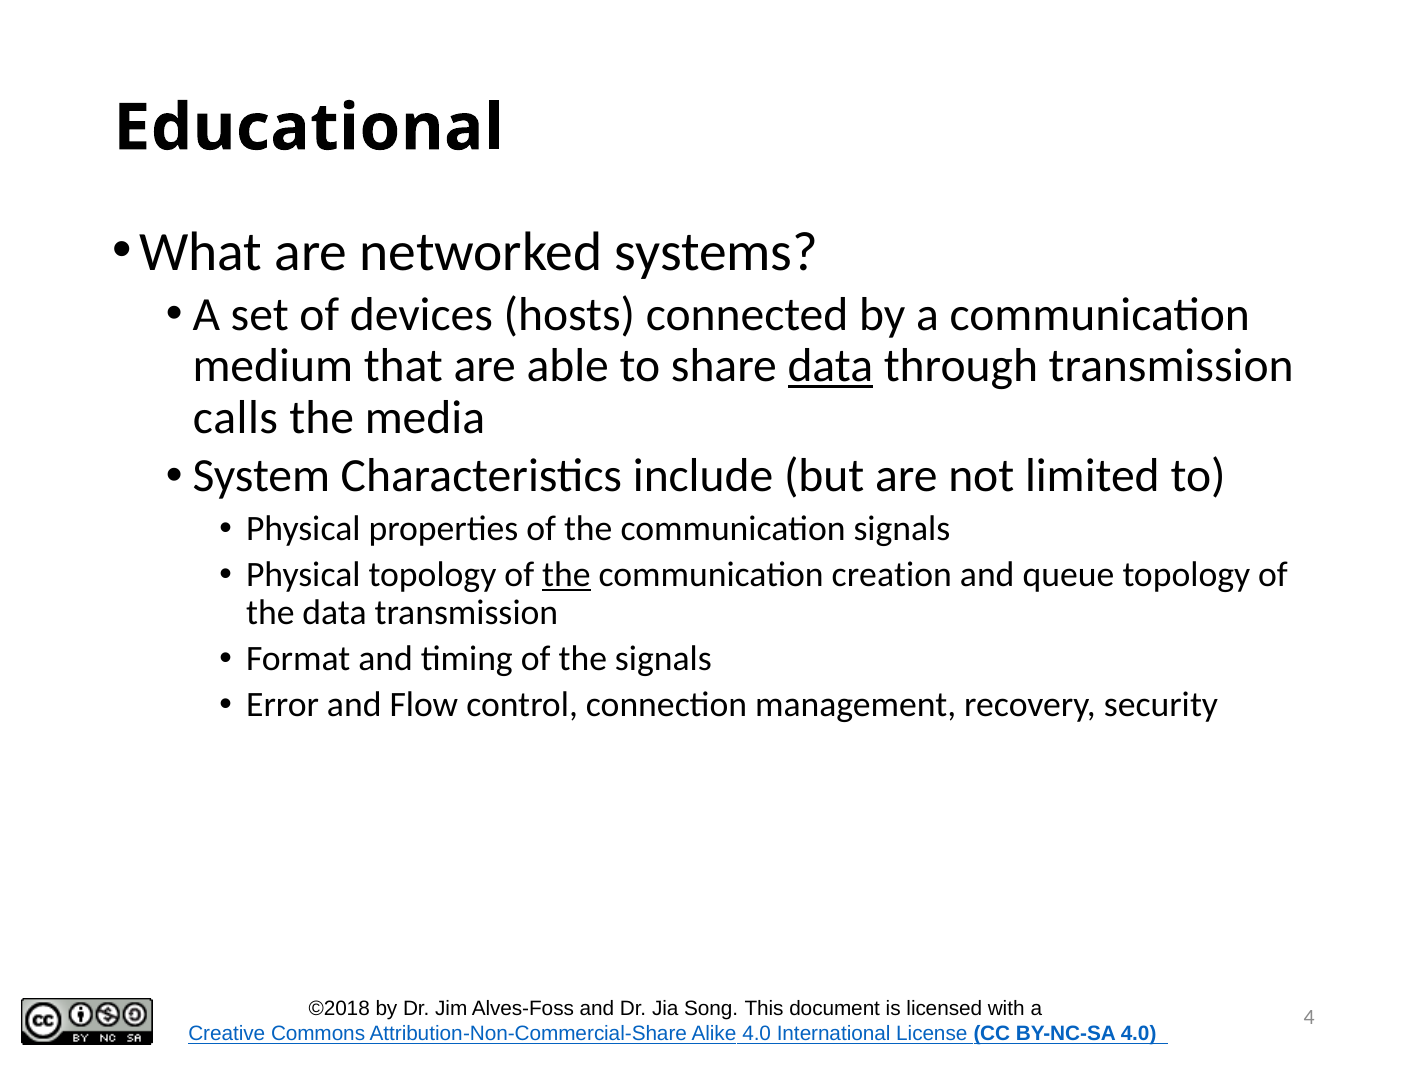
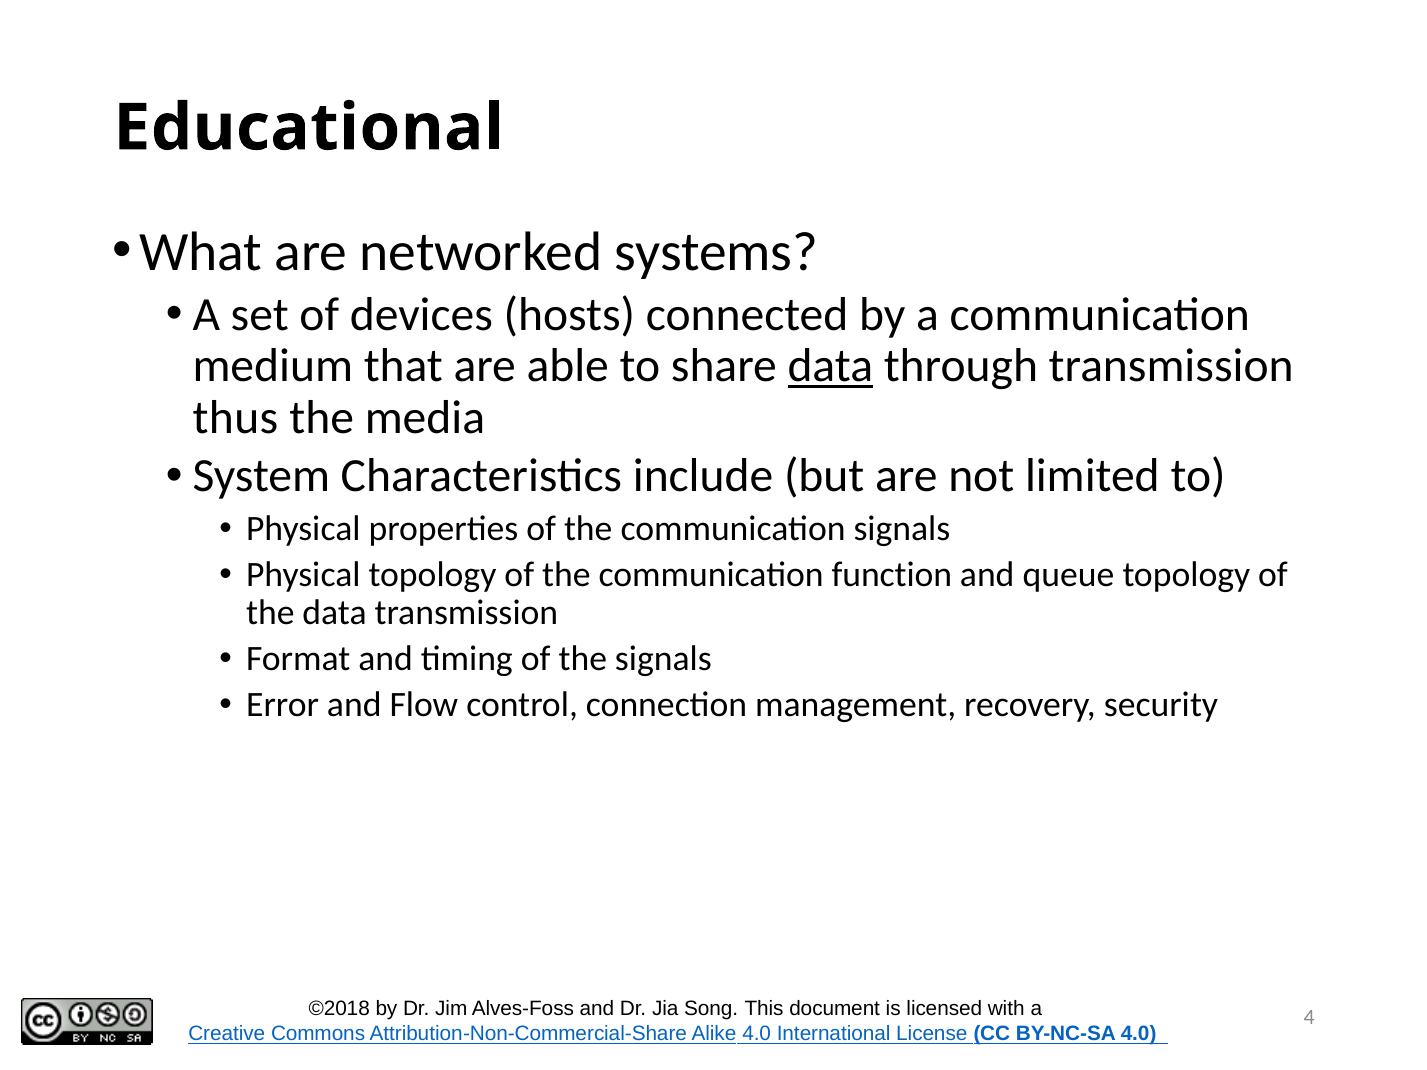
calls: calls -> thus
the at (566, 575) underline: present -> none
creation: creation -> function
